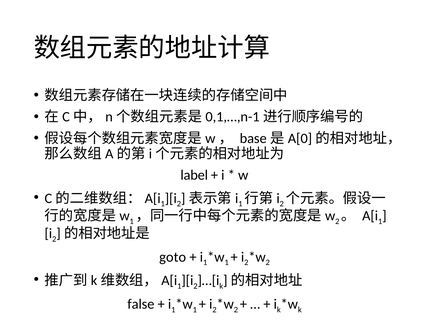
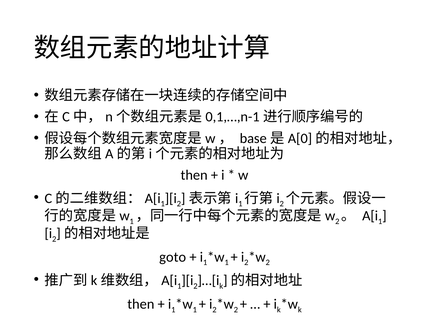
label at (194, 175): label -> then
false at (141, 304): false -> then
